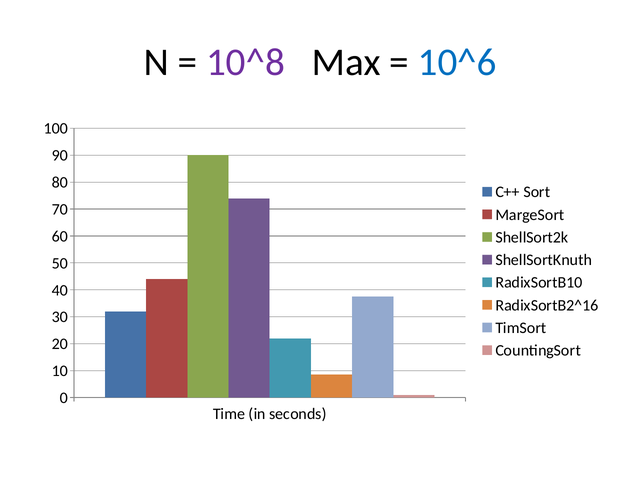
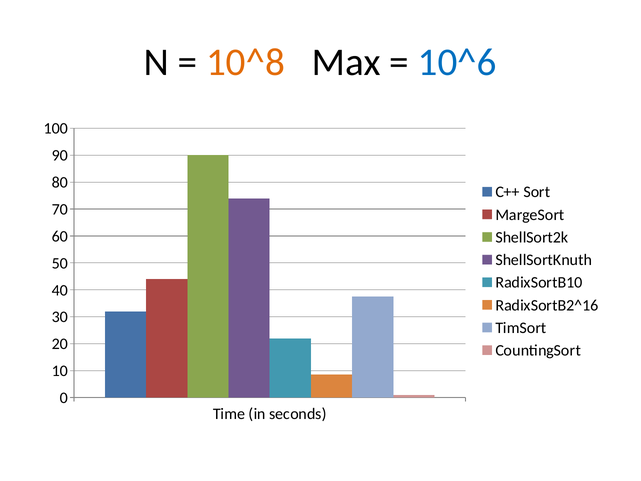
10^8 colour: purple -> orange
